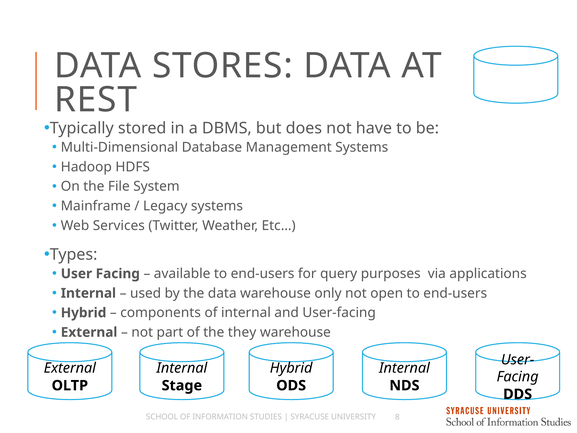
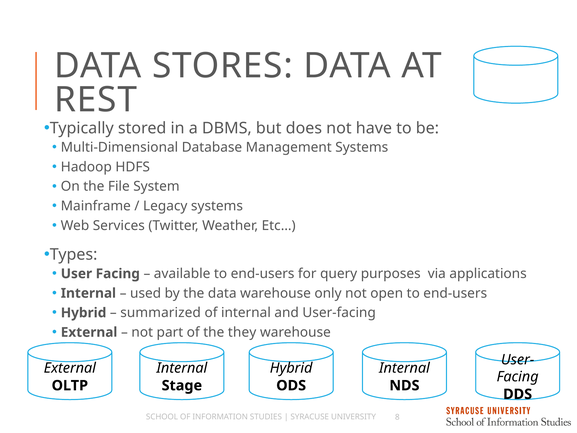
components: components -> summarized
